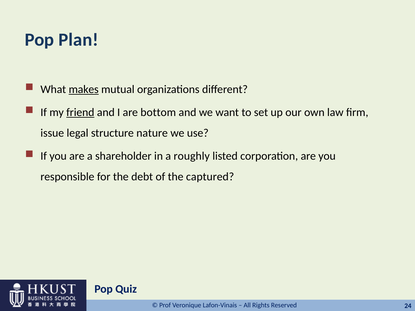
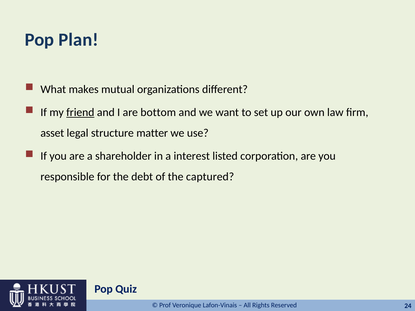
makes underline: present -> none
issue: issue -> asset
nature: nature -> matter
roughly: roughly -> interest
